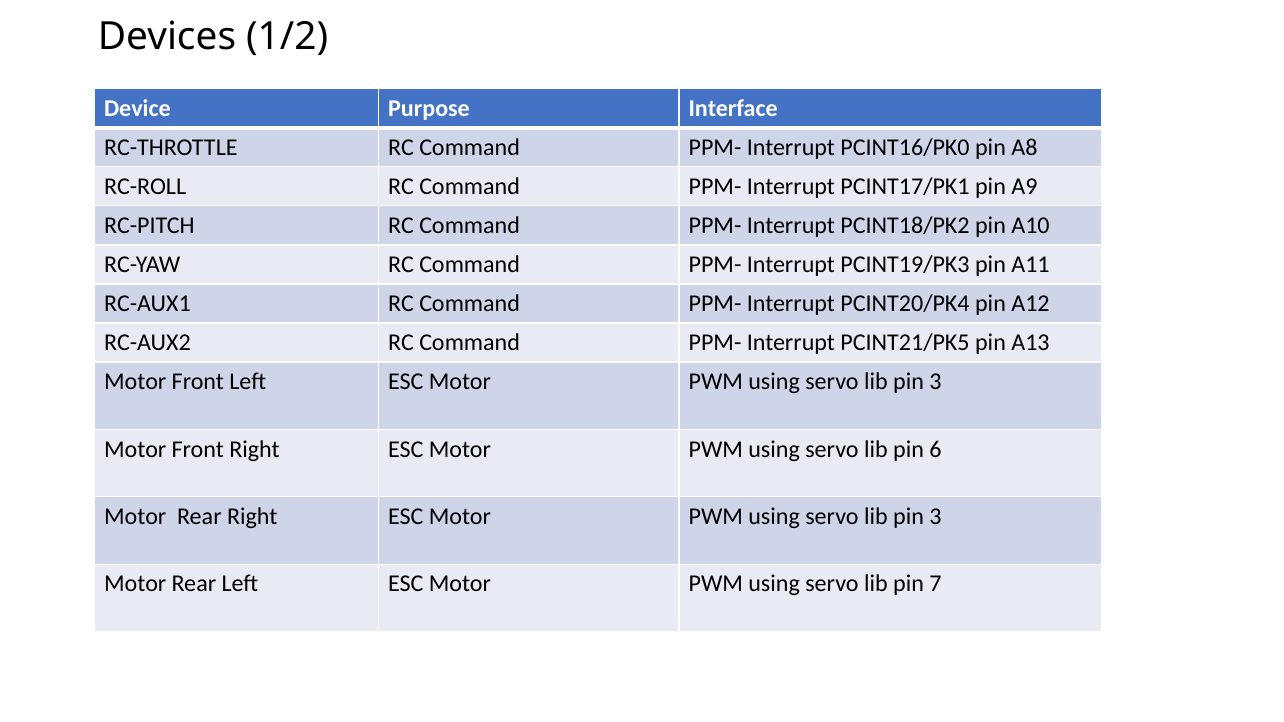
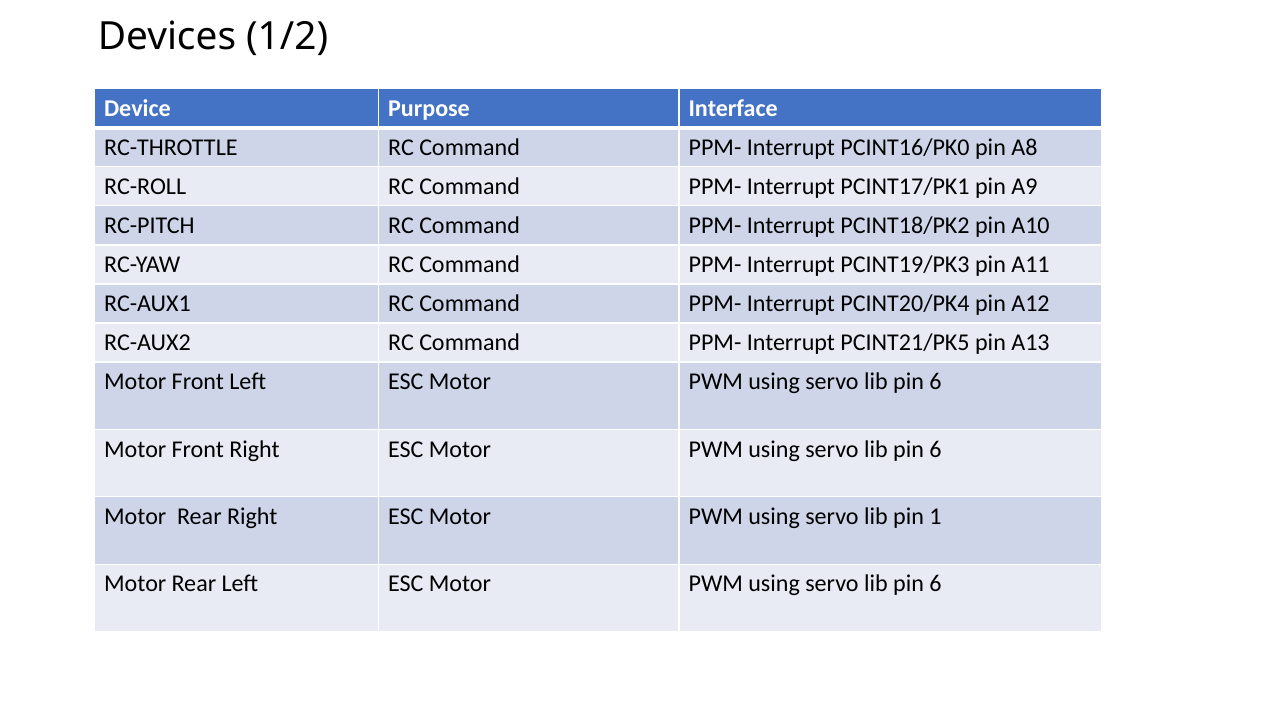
3 at (936, 382): 3 -> 6
3 at (936, 517): 3 -> 1
7 at (936, 584): 7 -> 6
